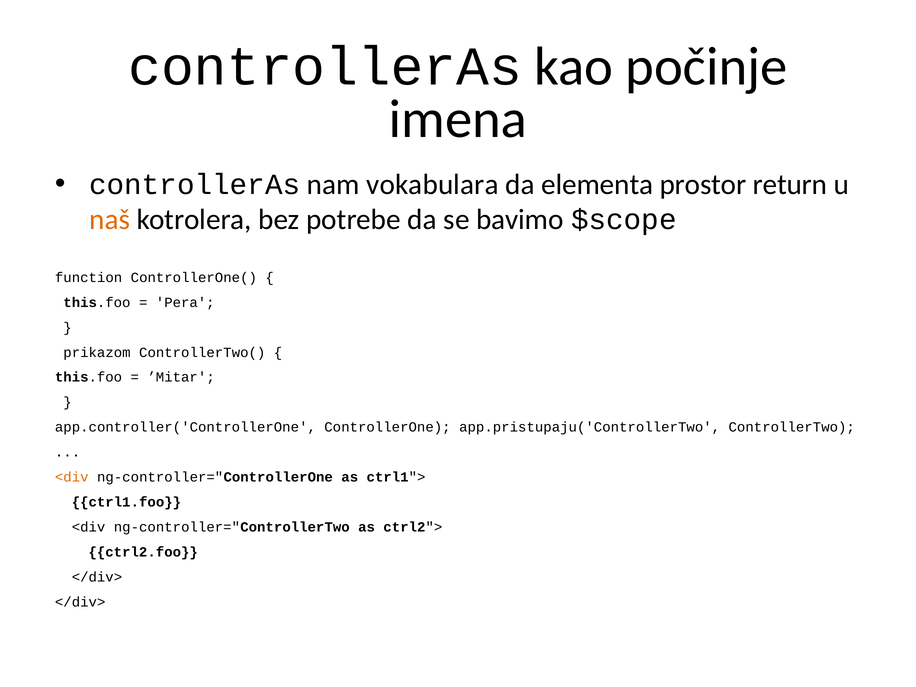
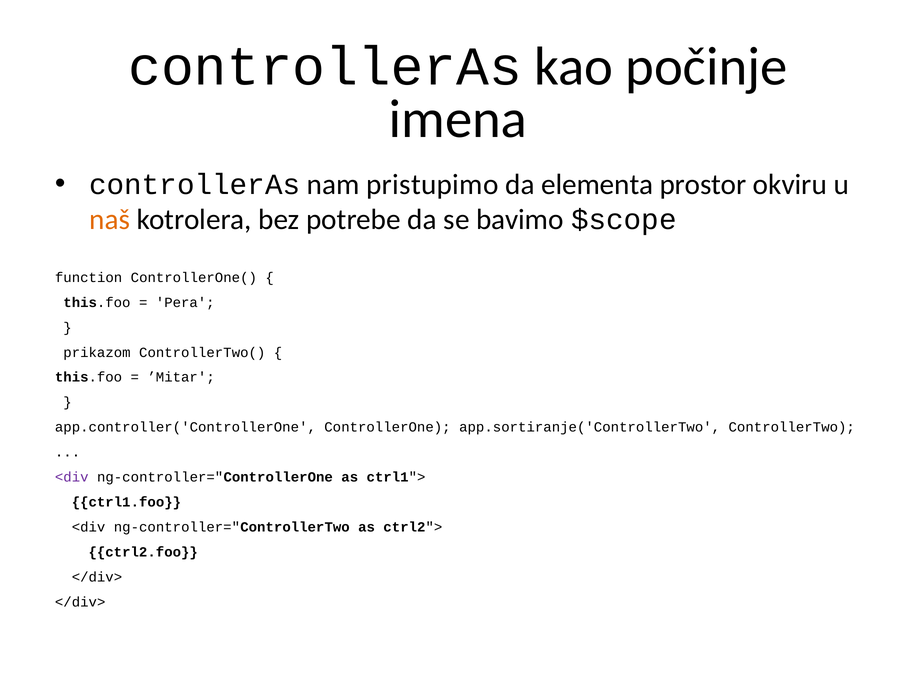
vokabulara: vokabulara -> pristupimo
return: return -> okviru
app.pristupaju('ControllerTwo: app.pristupaju('ControllerTwo -> app.sortiranje('ControllerTwo
<div at (72, 477) colour: orange -> purple
